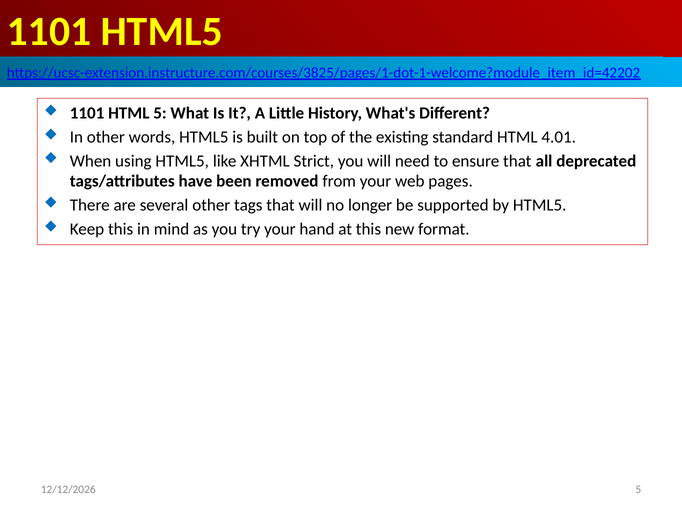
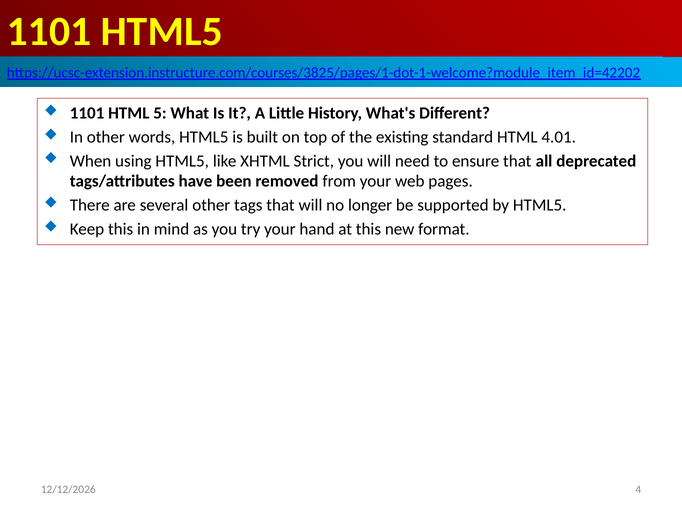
5 at (638, 490): 5 -> 4
